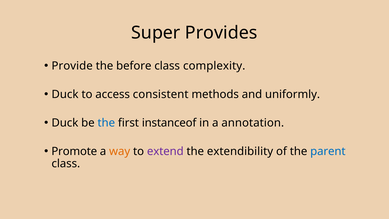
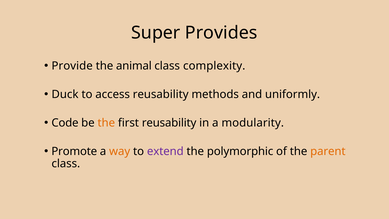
before: before -> animal
access consistent: consistent -> reusability
Duck at (65, 123): Duck -> Code
the at (106, 123) colour: blue -> orange
first instanceof: instanceof -> reusability
annotation: annotation -> modularity
extendibility: extendibility -> polymorphic
parent colour: blue -> orange
